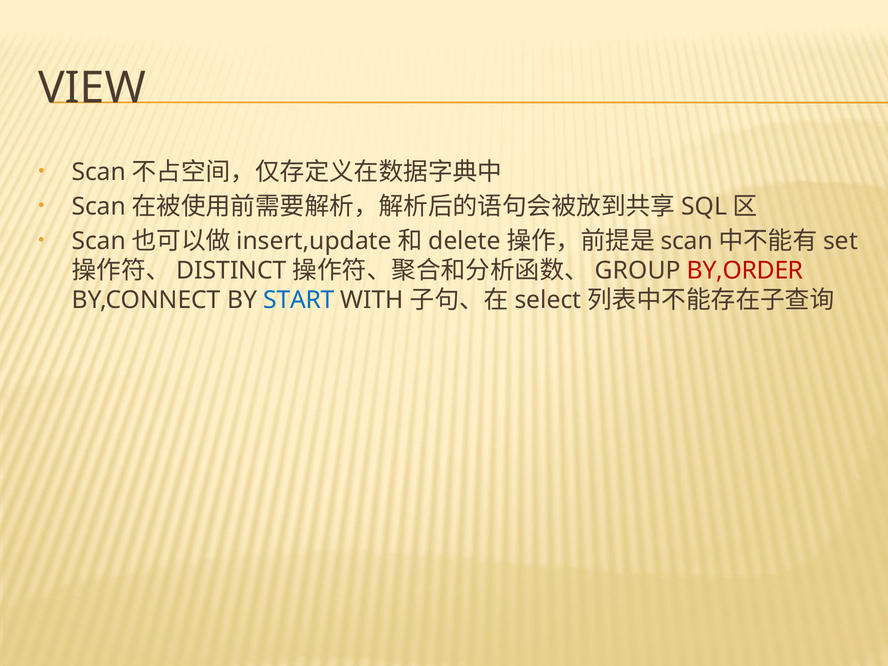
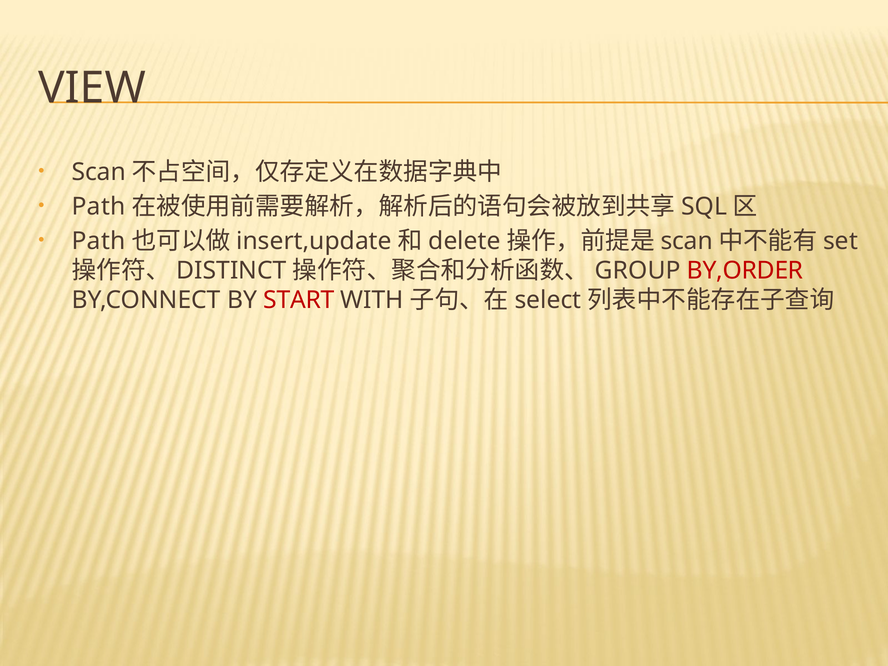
Scan at (99, 206): Scan -> Path
Scan at (99, 241): Scan -> Path
START colour: blue -> red
